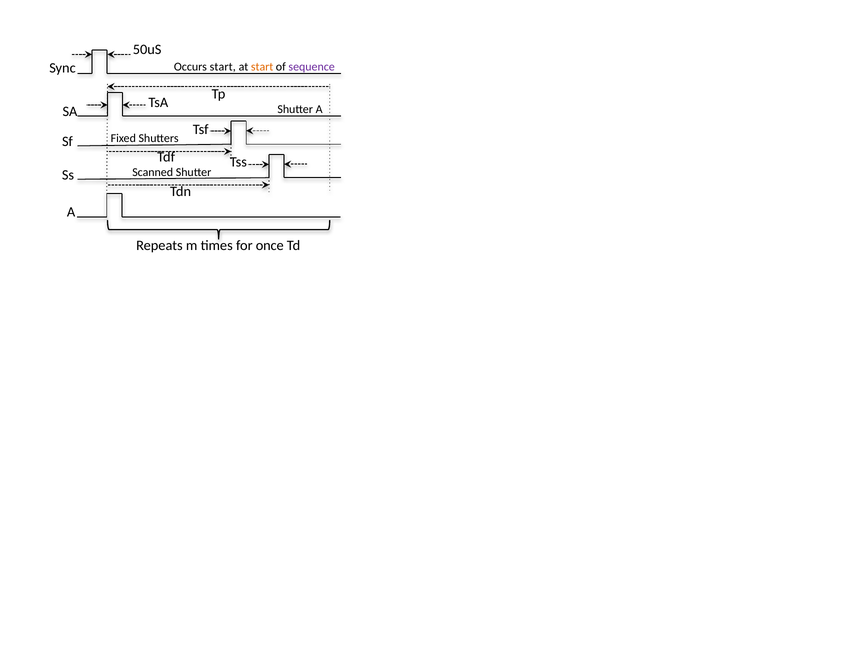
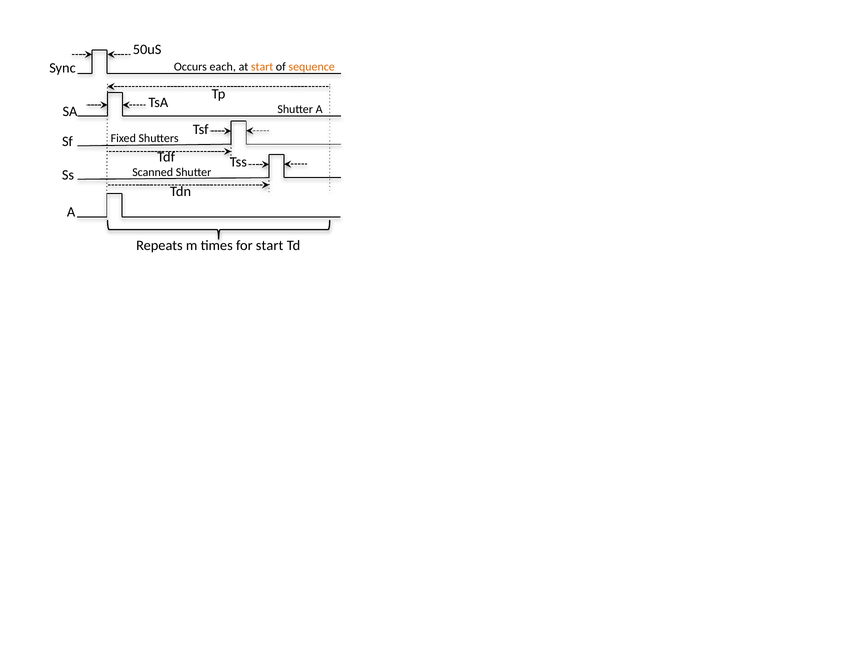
Occurs start: start -> each
sequence colour: purple -> orange
for once: once -> start
